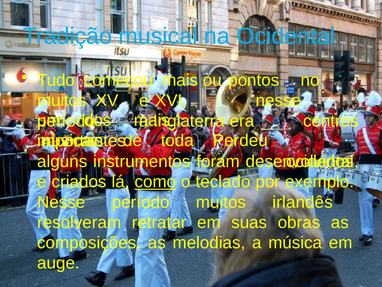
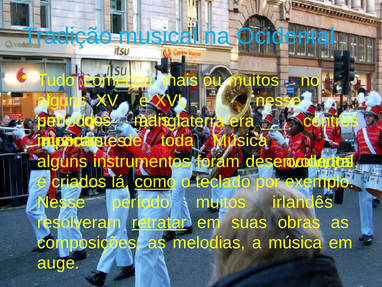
ou pontos: pontos -> muitos
muitos at (62, 100): muitos -> alguns
toda Perdeu: Perdeu -> Música
retratar underline: none -> present
